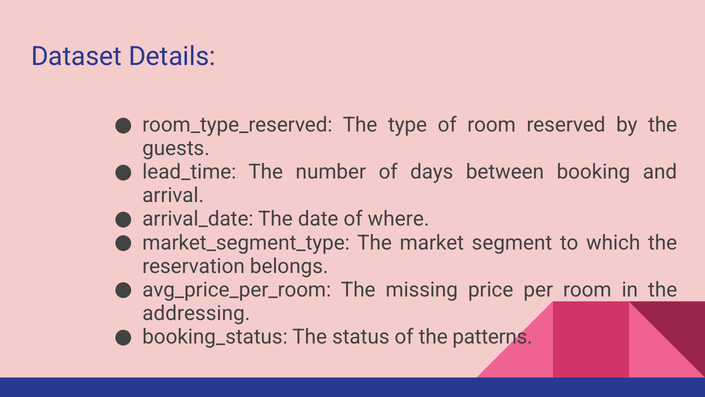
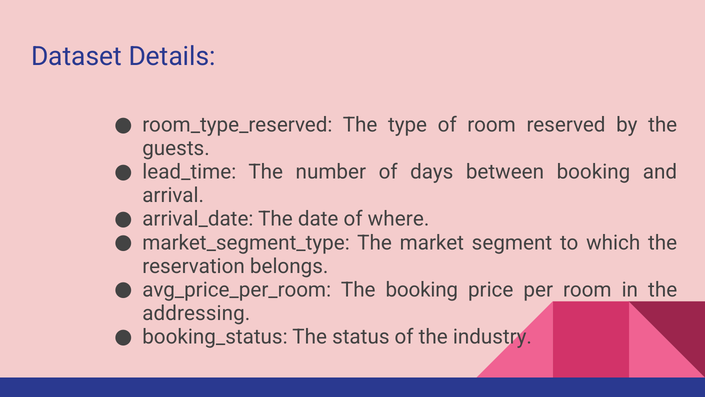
The missing: missing -> booking
patterns: patterns -> industry
